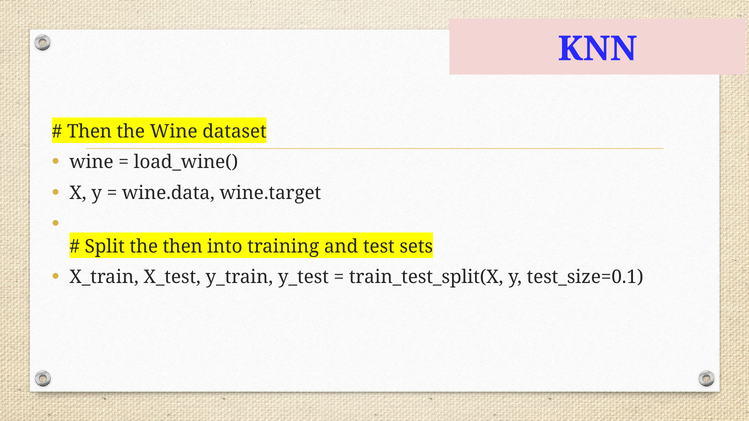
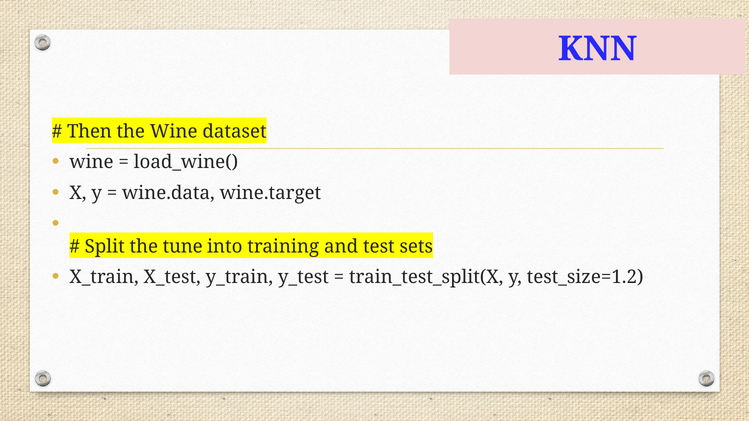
the then: then -> tune
test_size=0.1: test_size=0.1 -> test_size=1.2
